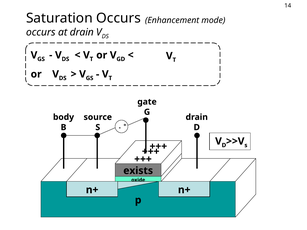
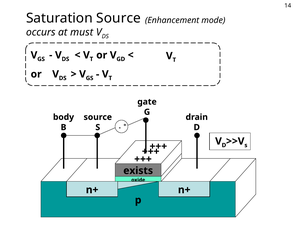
Saturation Occurs: Occurs -> Source
at drain: drain -> must
